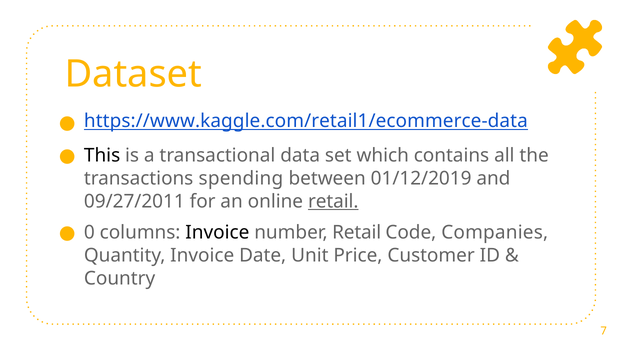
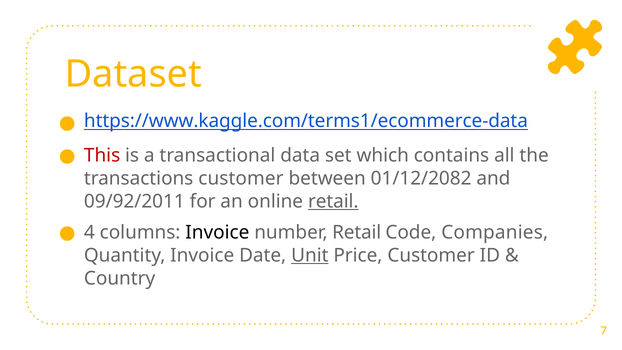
https://www.kaggle.com/retail1/ecommerce-data: https://www.kaggle.com/retail1/ecommerce-data -> https://www.kaggle.com/terms1/ecommerce-data
This colour: black -> red
transactions spending: spending -> customer
01/12/2019: 01/12/2019 -> 01/12/2082
09/27/2011: 09/27/2011 -> 09/92/2011
0: 0 -> 4
Unit underline: none -> present
